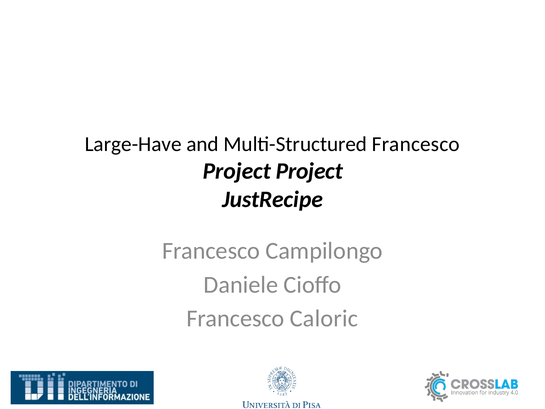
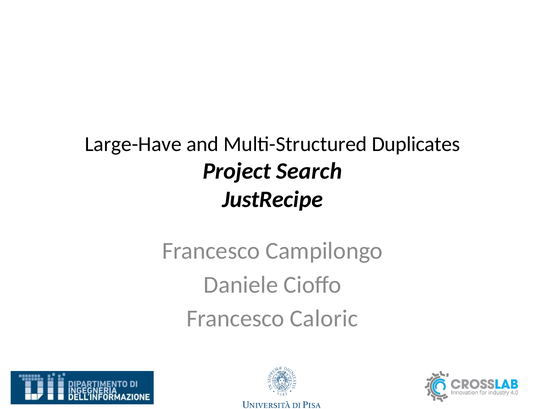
Multi-Structured Francesco: Francesco -> Duplicates
Project Project: Project -> Search
